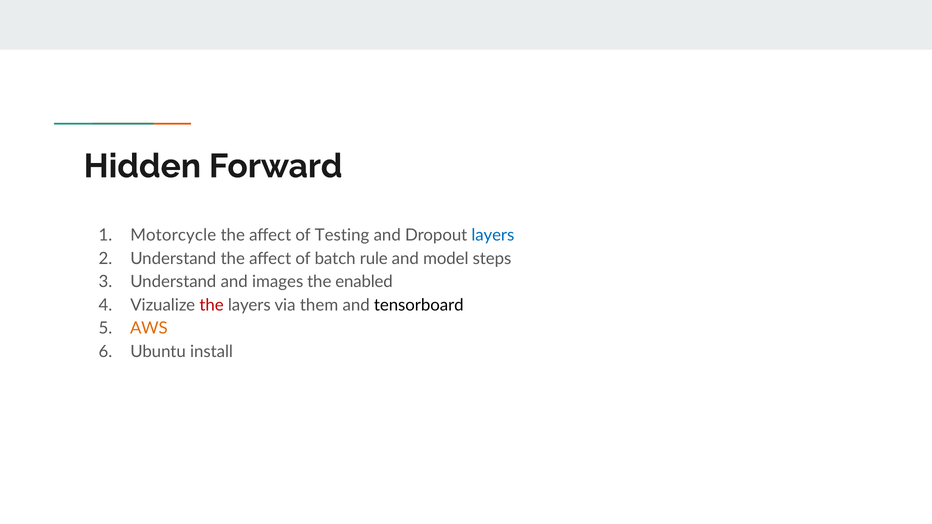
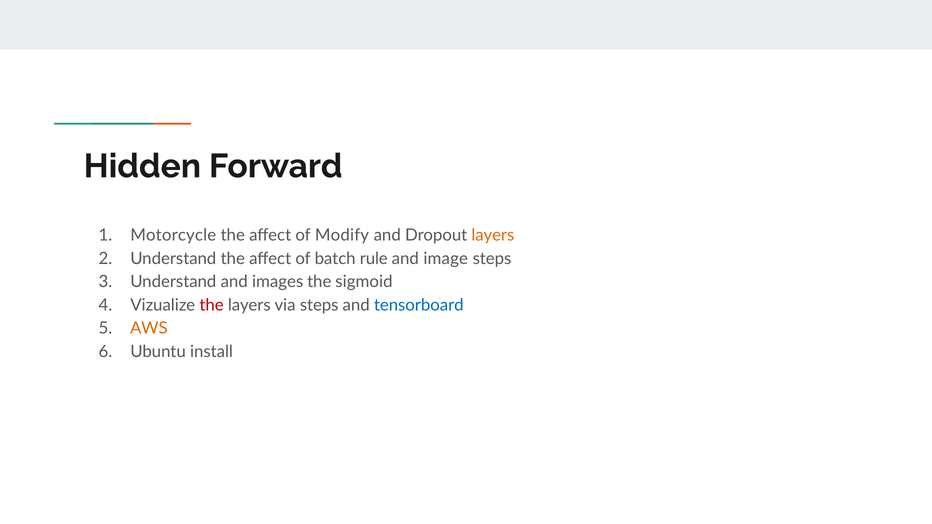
Testing: Testing -> Modify
layers at (493, 236) colour: blue -> orange
model: model -> image
enabled: enabled -> sigmoid
via them: them -> steps
tensorboard colour: black -> blue
